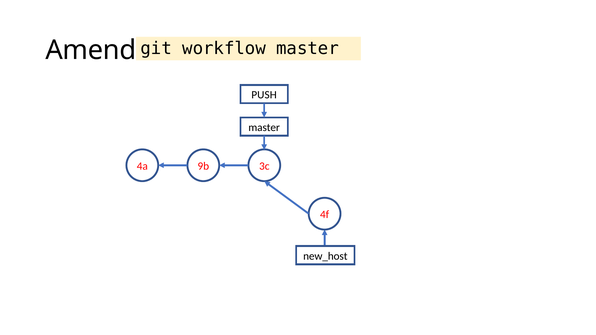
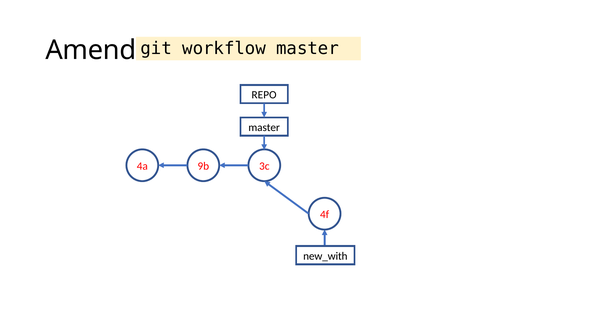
PUSH: PUSH -> REPO
new_host: new_host -> new_with
